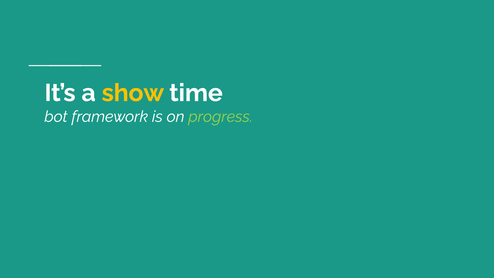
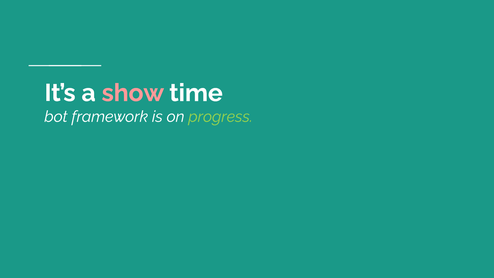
show colour: yellow -> pink
